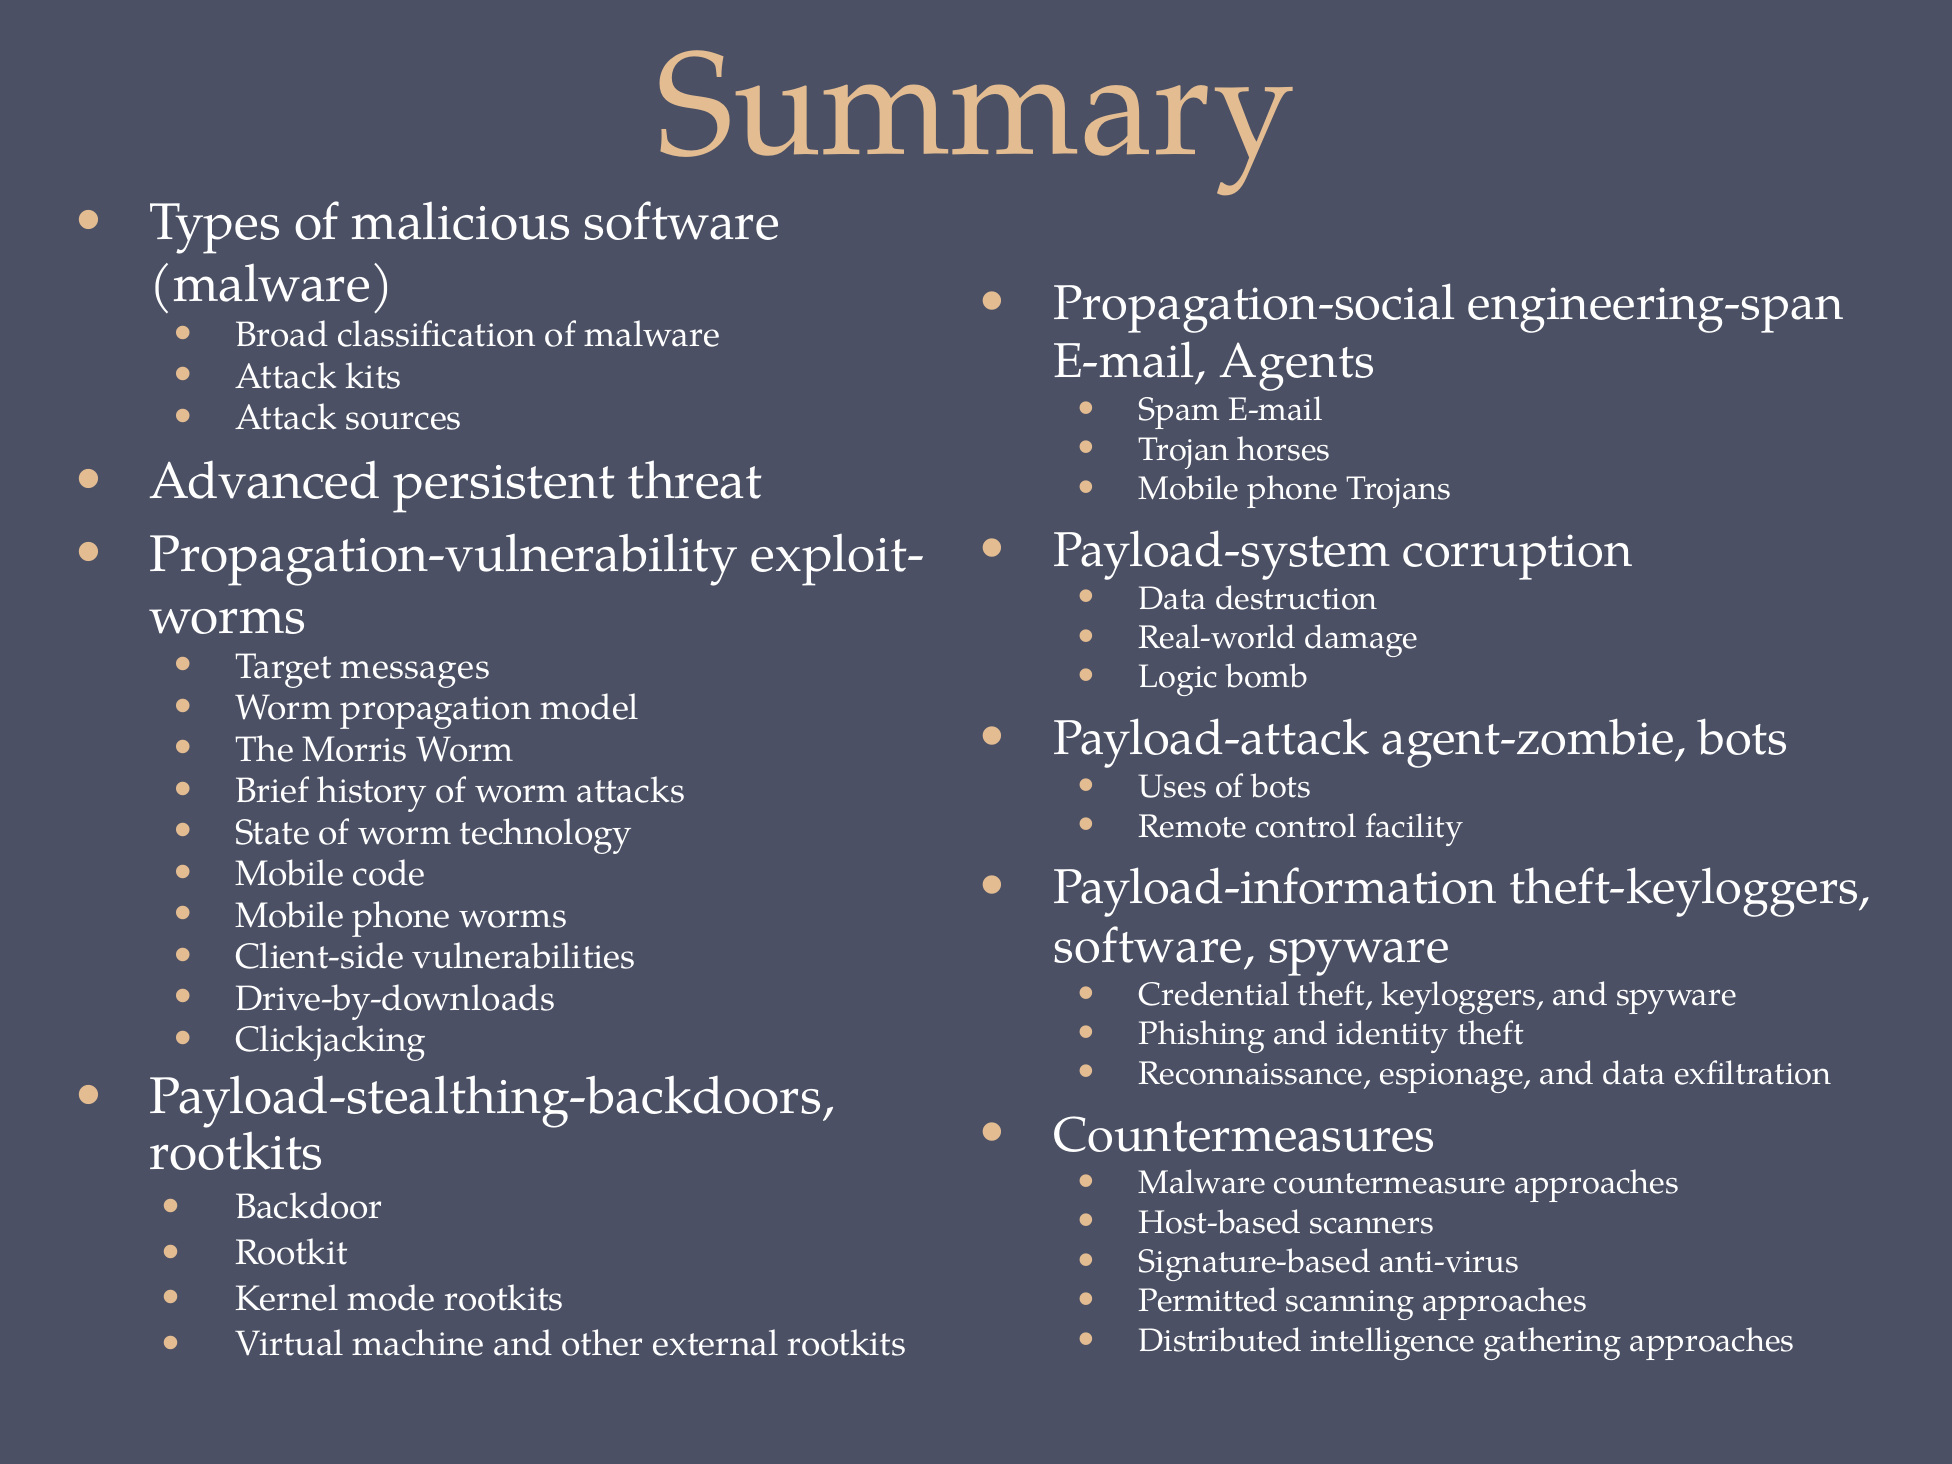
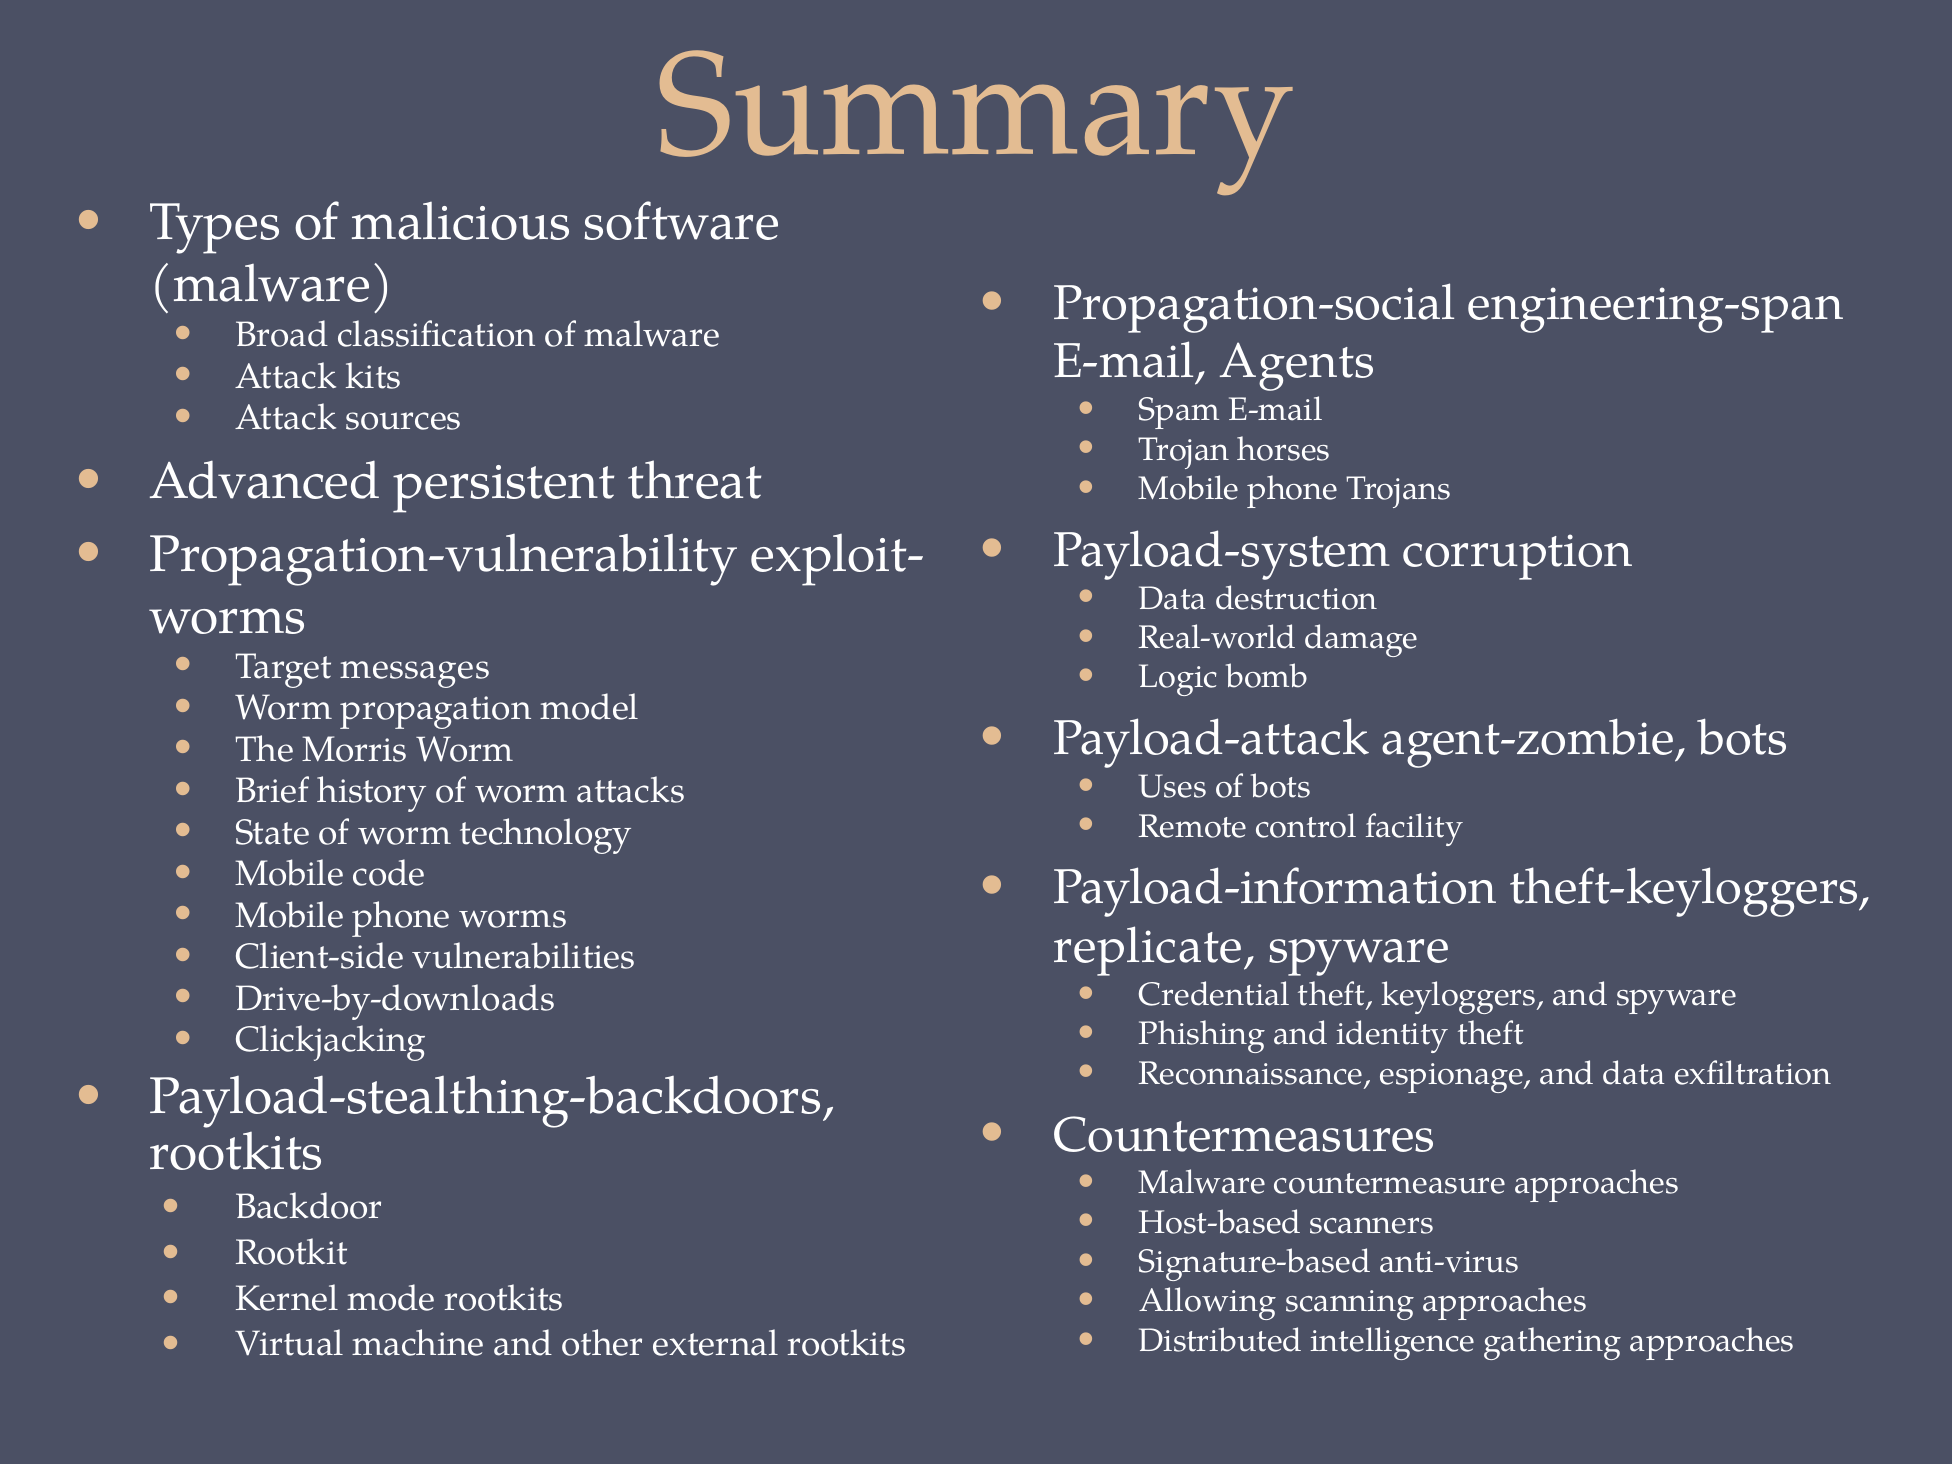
software at (1154, 946): software -> replicate
Permitted: Permitted -> Allowing
